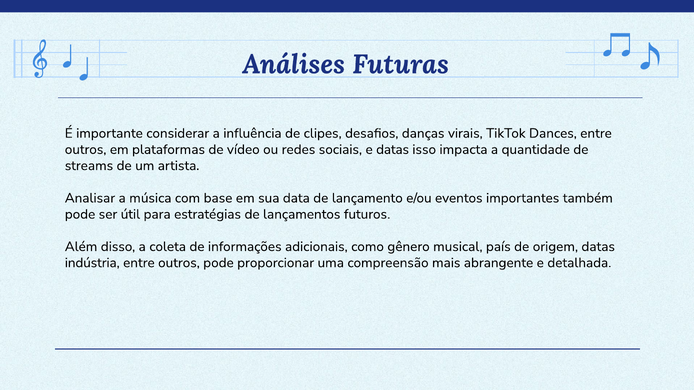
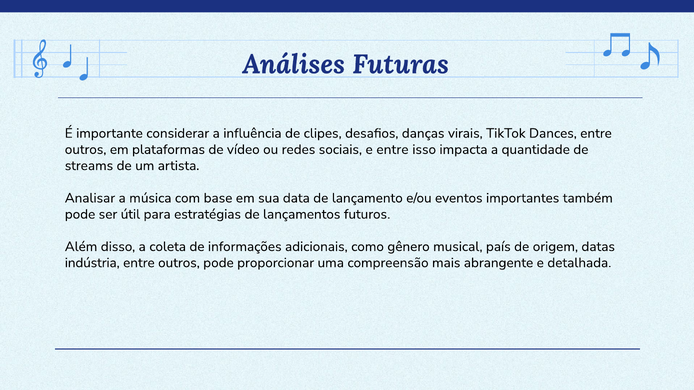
e datas: datas -> entre
